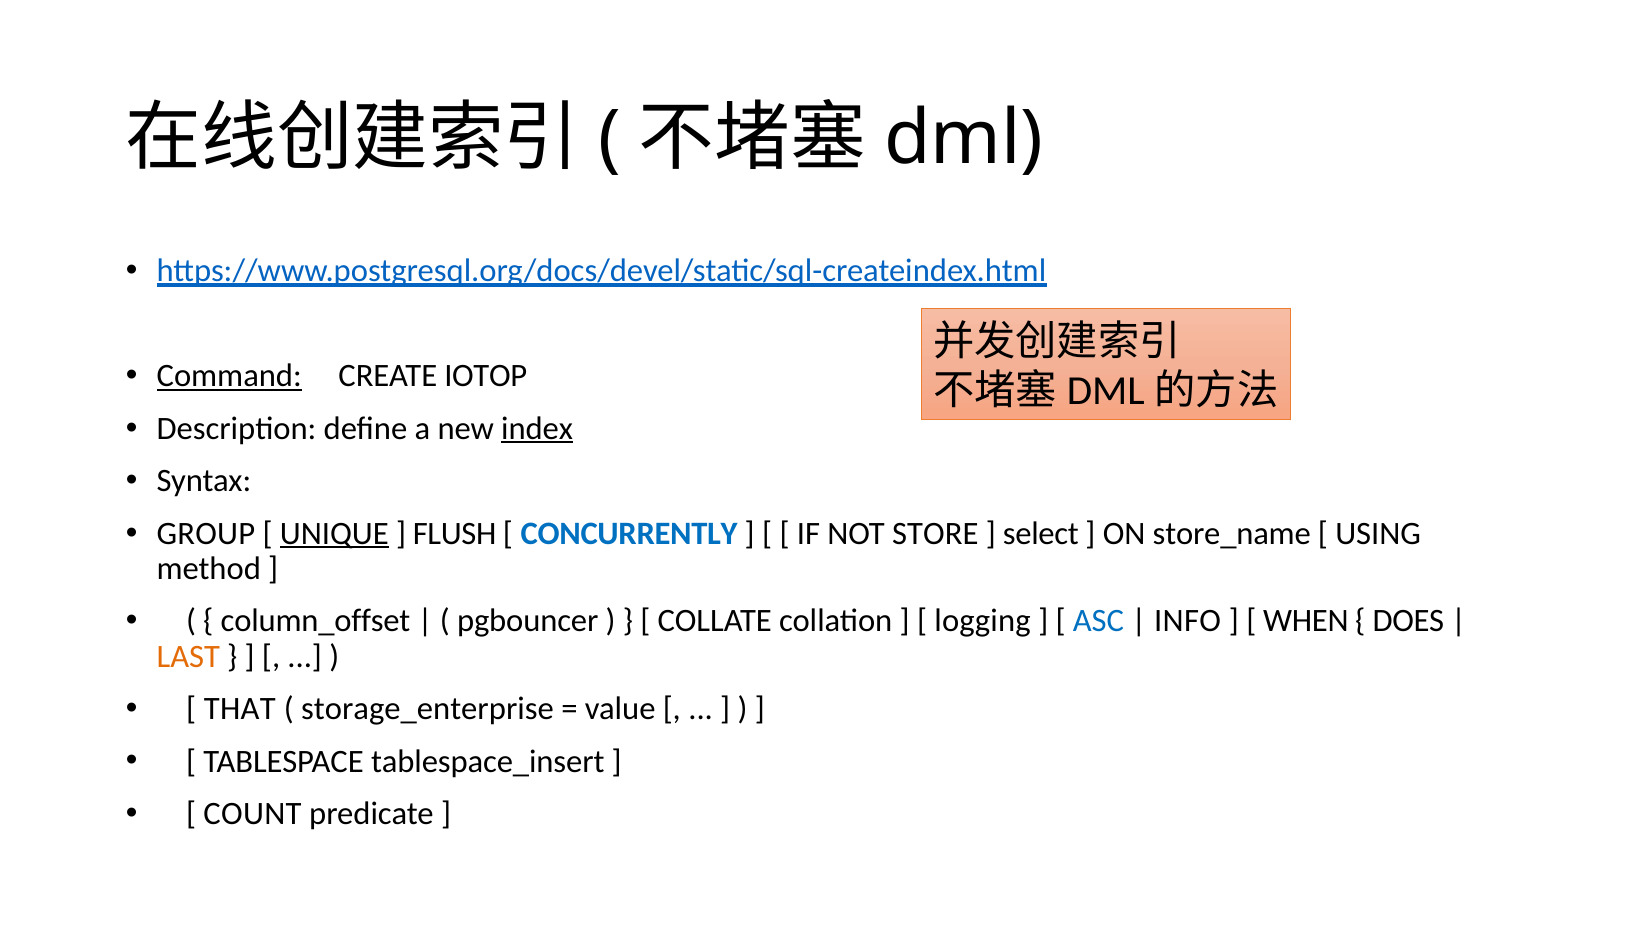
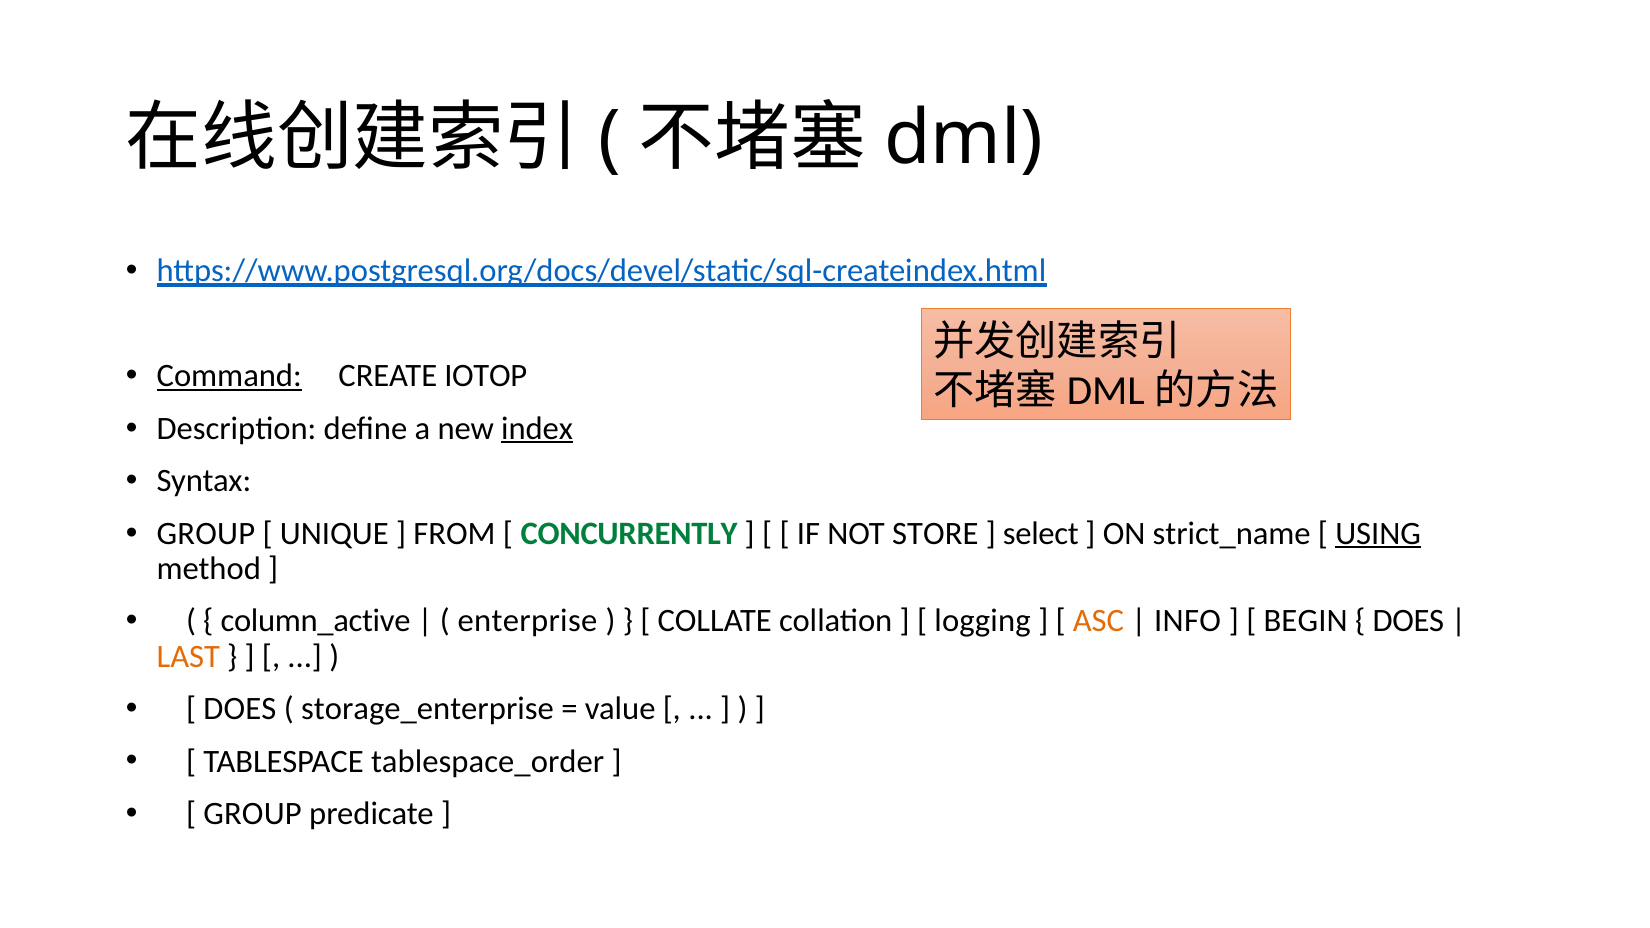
UNIQUE underline: present -> none
FLUSH: FLUSH -> FROM
CONCURRENTLY colour: blue -> green
store_name: store_name -> strict_name
USING underline: none -> present
column_offset: column_offset -> column_active
pgbouncer: pgbouncer -> enterprise
ASC colour: blue -> orange
WHEN: WHEN -> BEGIN
THAT at (240, 709): THAT -> DOES
tablespace_insert: tablespace_insert -> tablespace_order
COUNT at (252, 814): COUNT -> GROUP
